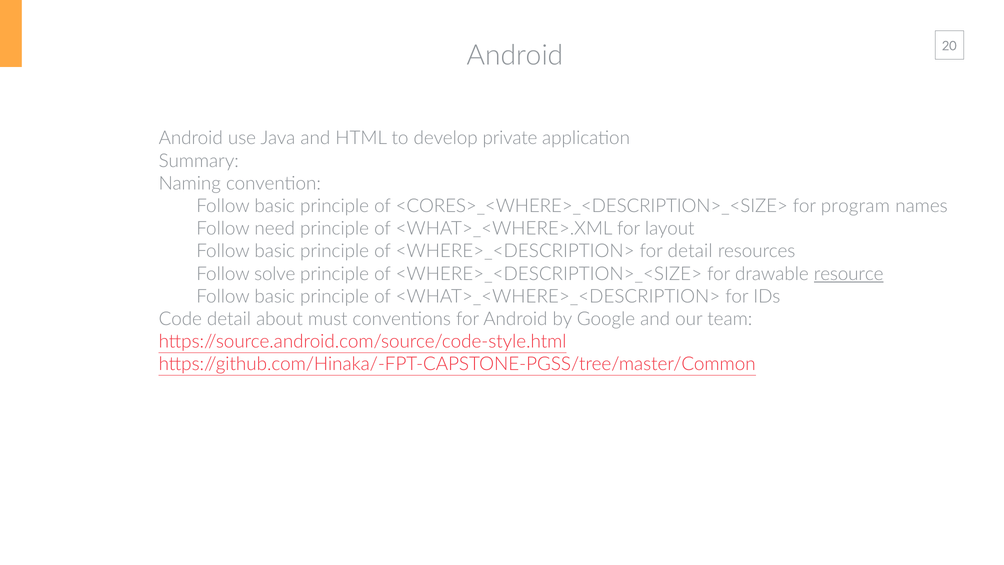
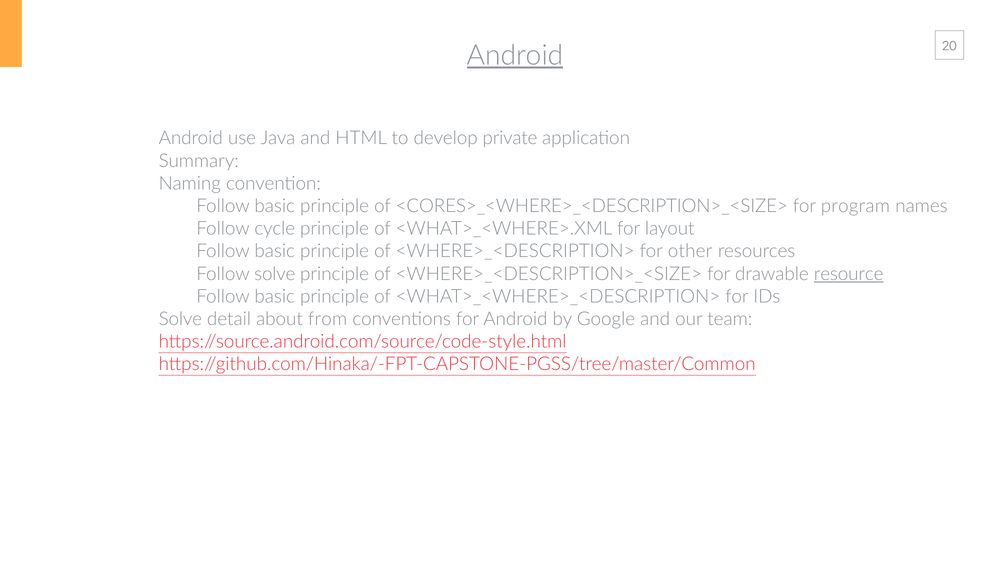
Android at (515, 55) underline: none -> present
need: need -> cycle
for detail: detail -> other
Code at (180, 319): Code -> Solve
must: must -> from
